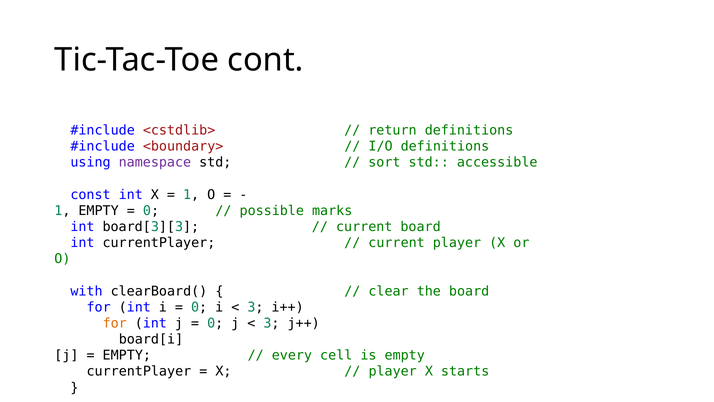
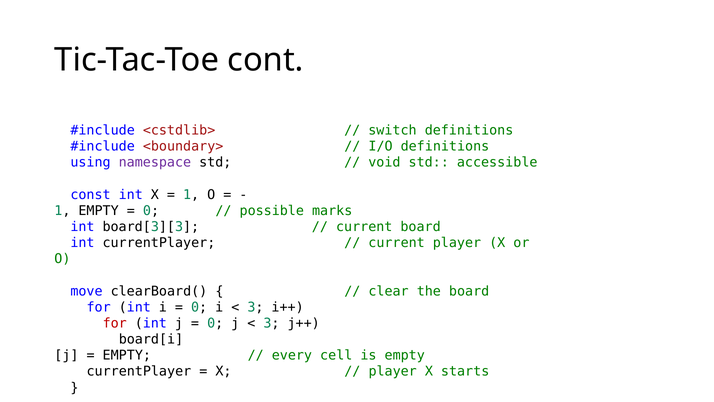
return: return -> switch
sort: sort -> void
with: with -> move
for at (115, 323) colour: orange -> red
